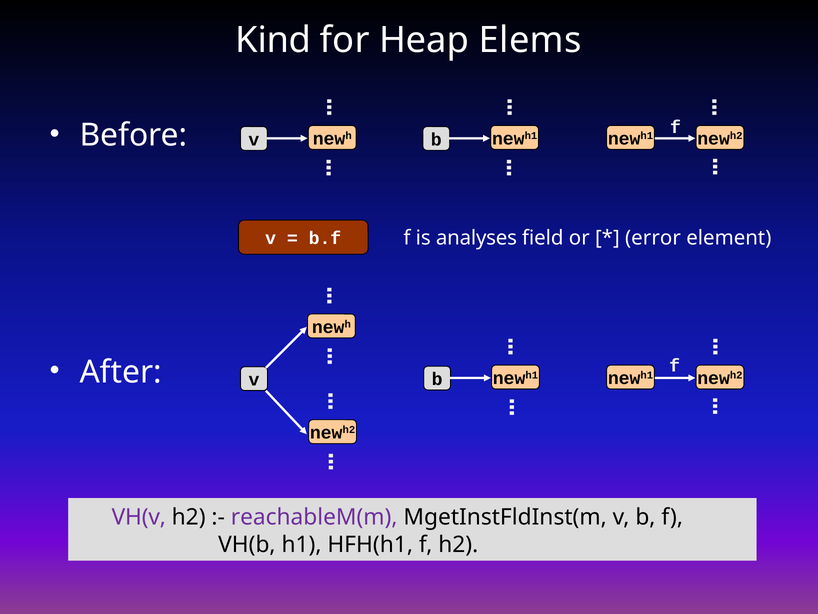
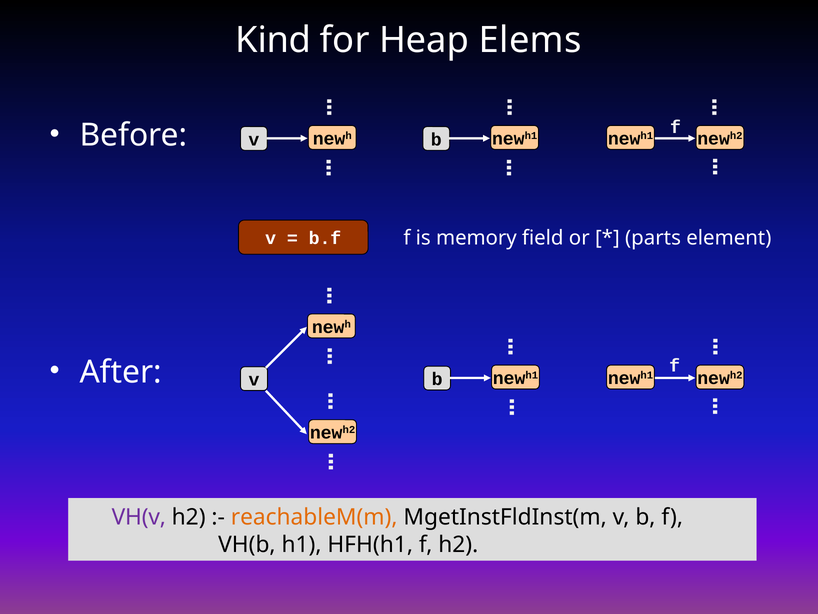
analyses: analyses -> memory
error: error -> parts
reachableM(m colour: purple -> orange
